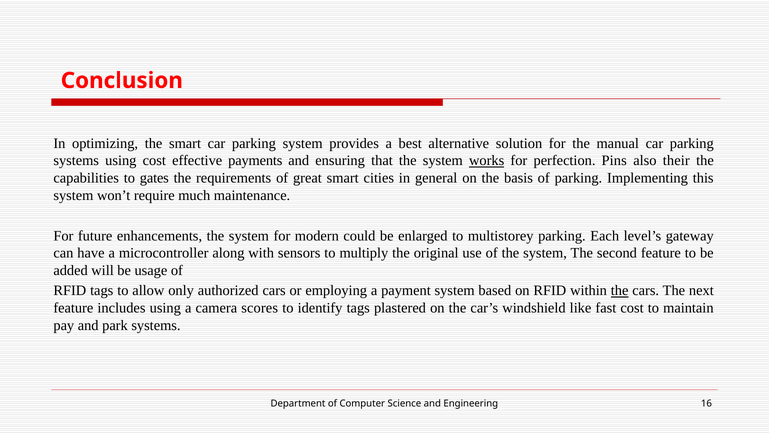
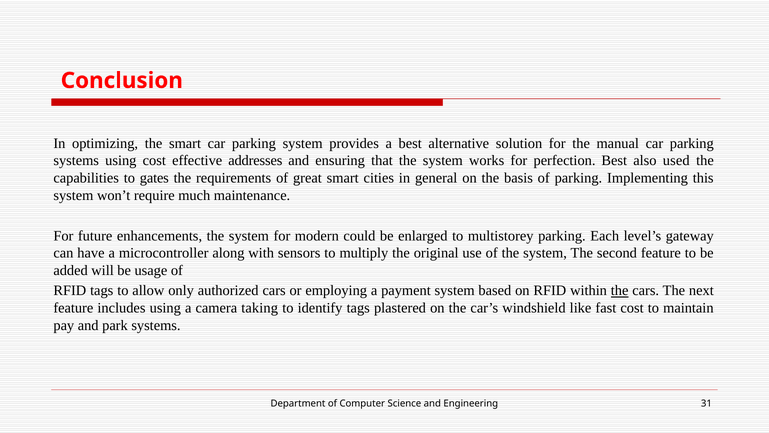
payments: payments -> addresses
works underline: present -> none
perfection Pins: Pins -> Best
their: their -> used
scores: scores -> taking
16: 16 -> 31
